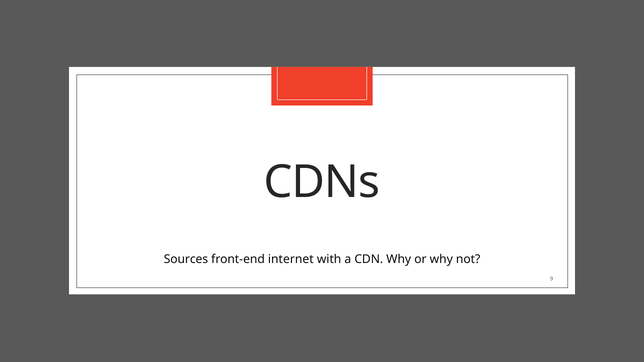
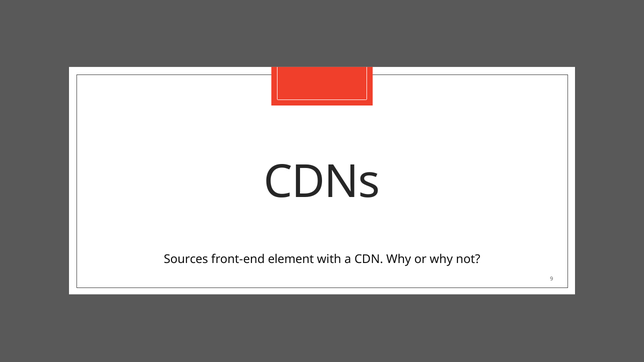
internet: internet -> element
